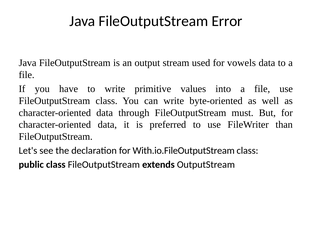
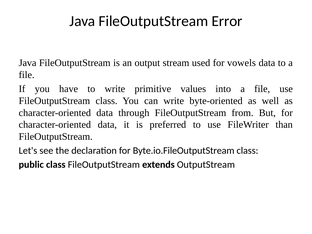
must: must -> from
With.io.FileOutputStream: With.io.FileOutputStream -> Byte.io.FileOutputStream
